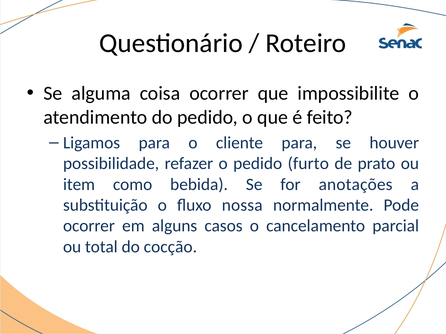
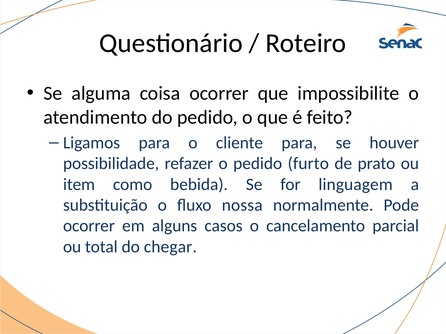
anotações: anotações -> linguagem
cocção: cocção -> chegar
